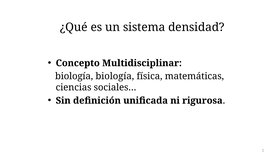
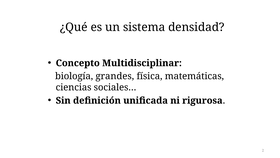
biología biología: biología -> grandes
